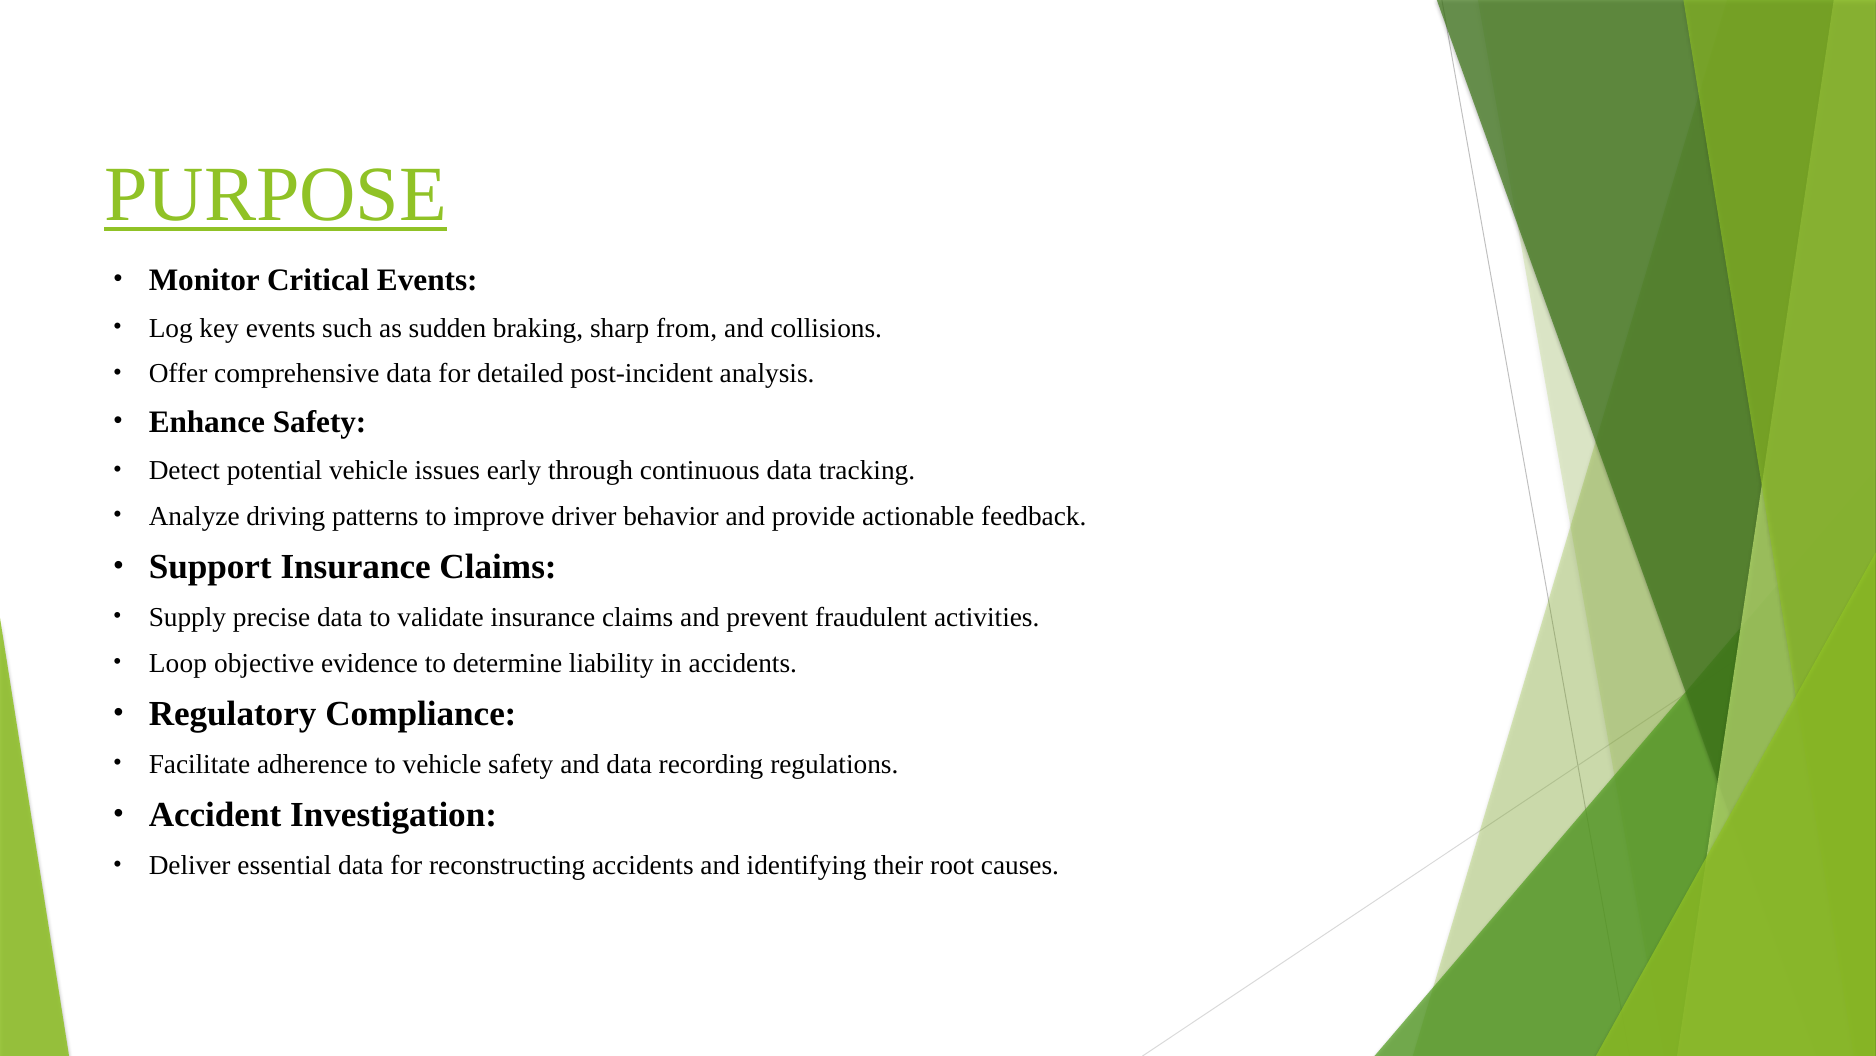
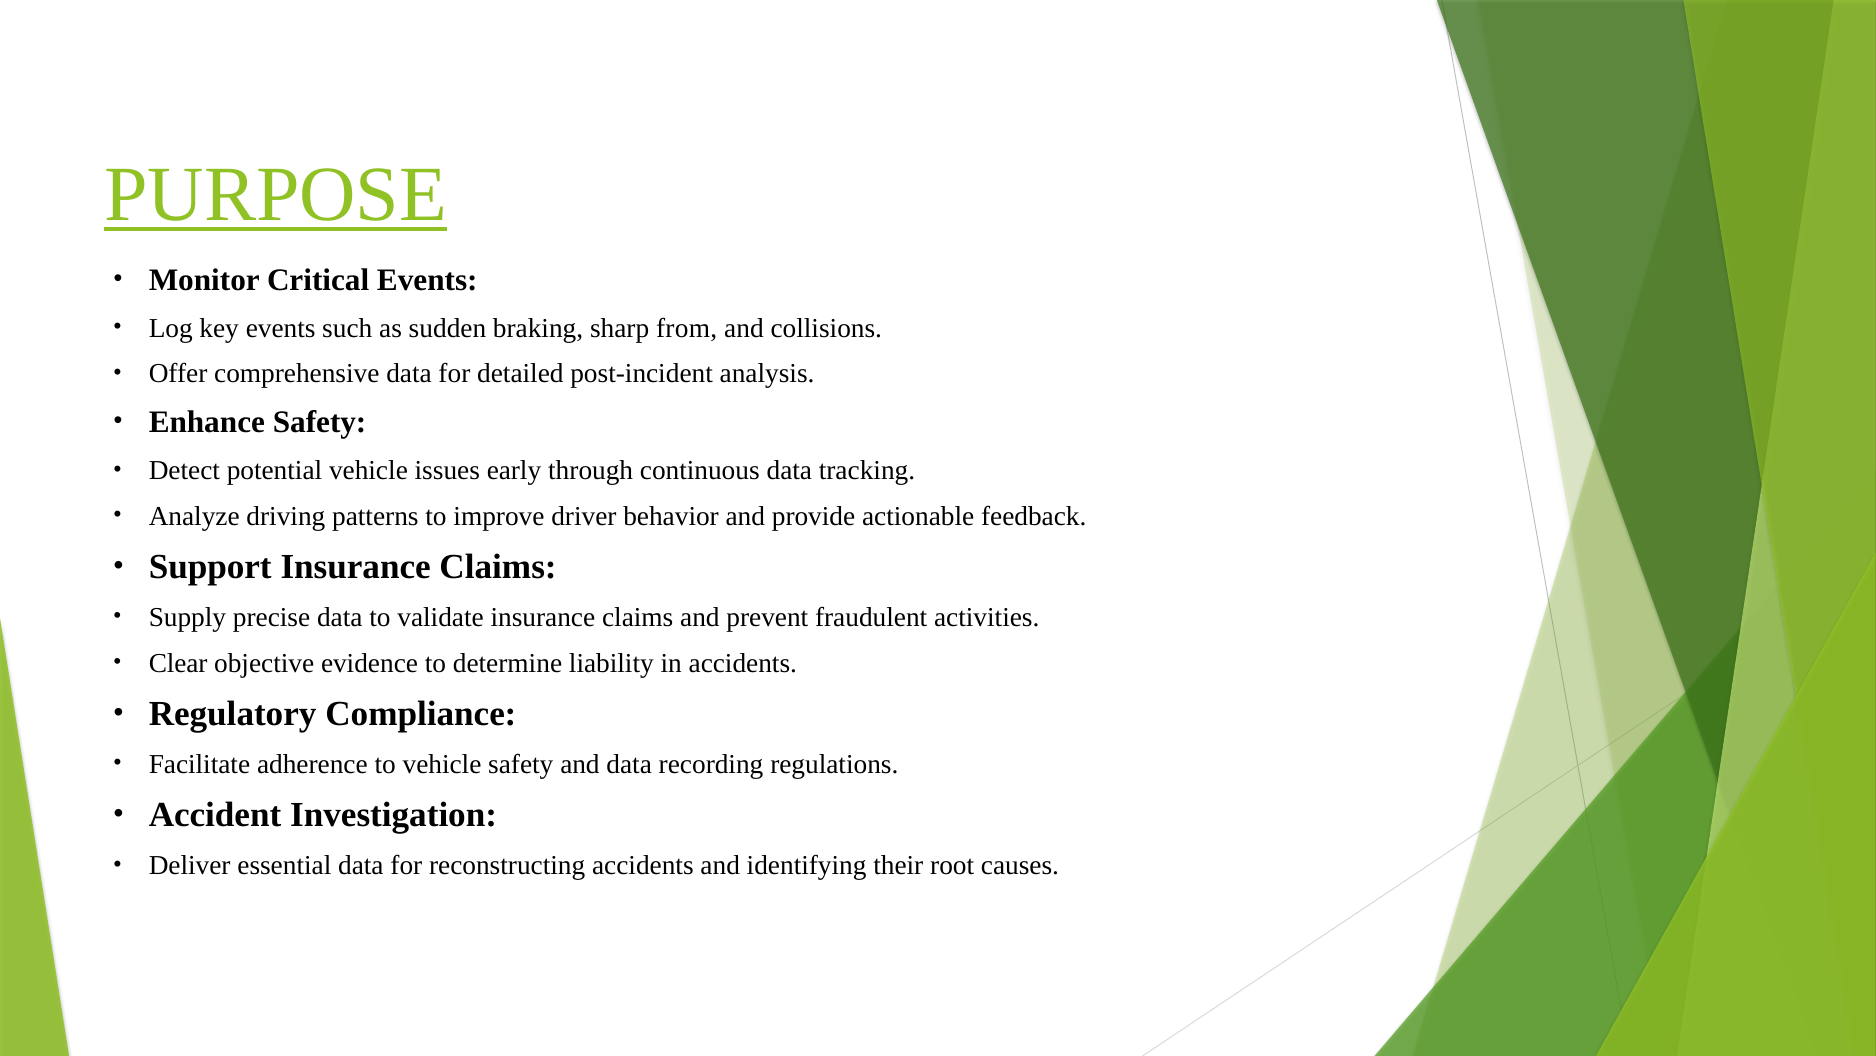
Loop: Loop -> Clear
